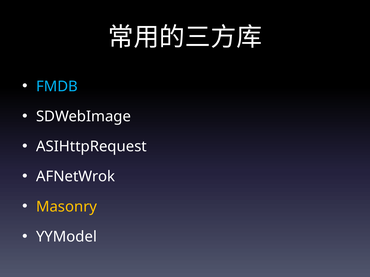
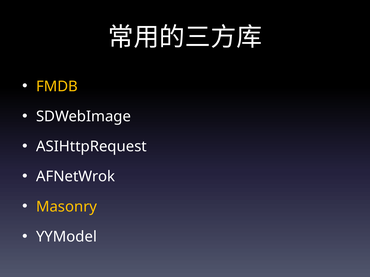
FMDB colour: light blue -> yellow
